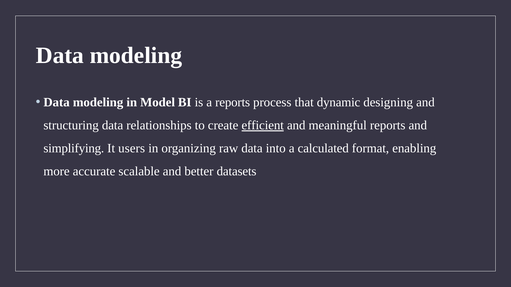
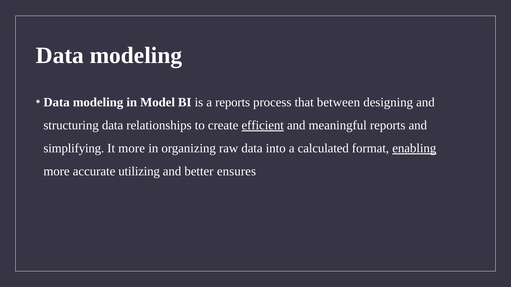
dynamic: dynamic -> between
It users: users -> more
enabling underline: none -> present
scalable: scalable -> utilizing
datasets: datasets -> ensures
